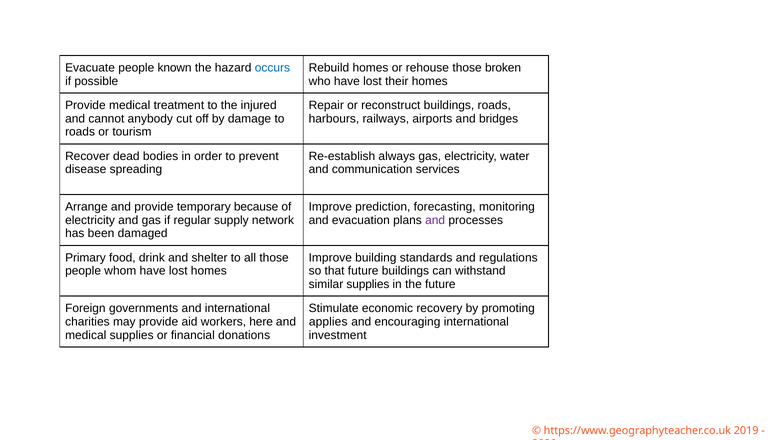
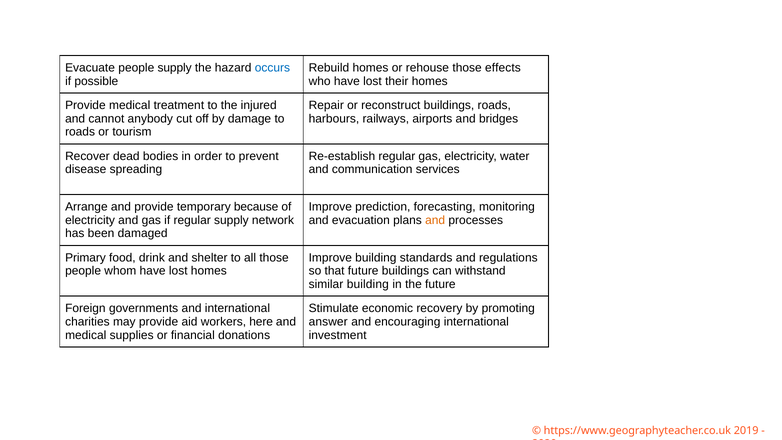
people known: known -> supply
broken: broken -> effects
Re-establish always: always -> regular
and at (435, 220) colour: purple -> orange
similar supplies: supplies -> building
applies: applies -> answer
